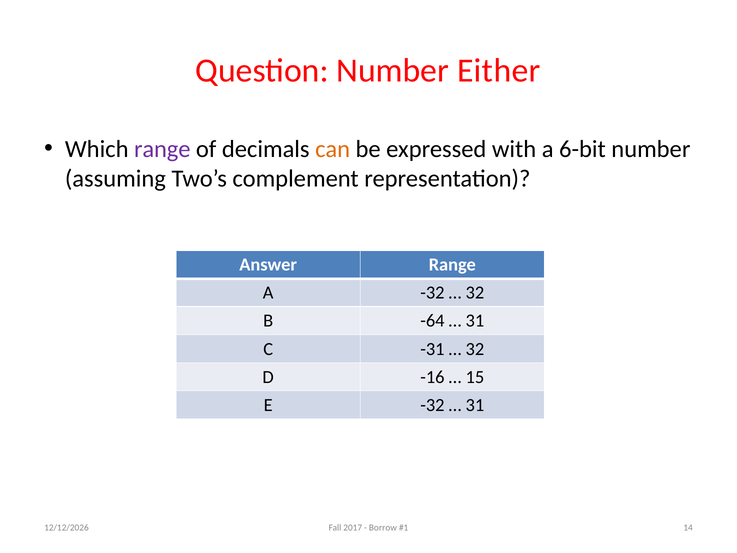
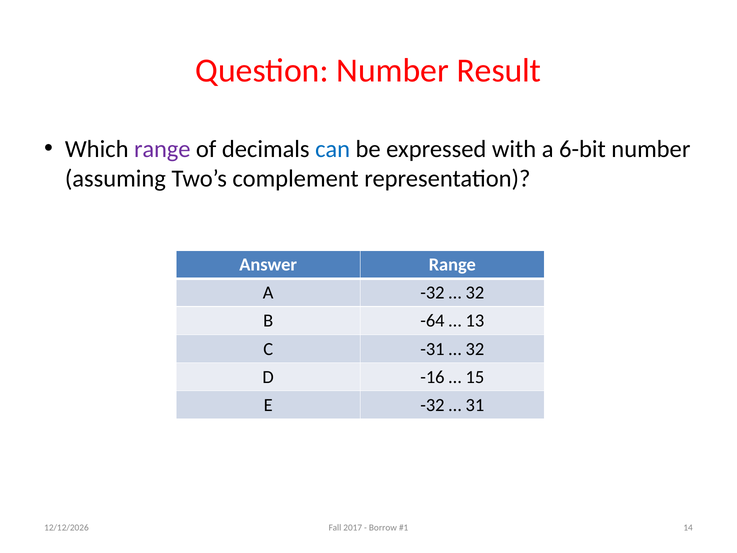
Either: Either -> Result
can colour: orange -> blue
31 at (475, 321): 31 -> 13
